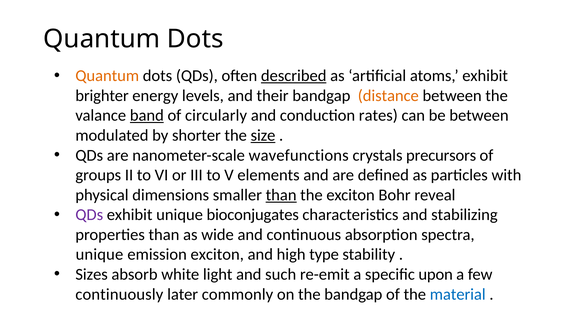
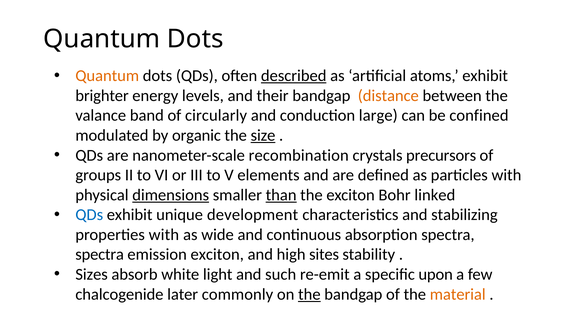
band underline: present -> none
rates: rates -> large
be between: between -> confined
shorter: shorter -> organic
wavefunctions: wavefunctions -> recombination
dimensions underline: none -> present
reveal: reveal -> linked
QDs at (89, 215) colour: purple -> blue
bioconjugates: bioconjugates -> development
properties than: than -> with
unique at (99, 255): unique -> spectra
type: type -> sites
continuously: continuously -> chalcogenide
the at (309, 295) underline: none -> present
material colour: blue -> orange
